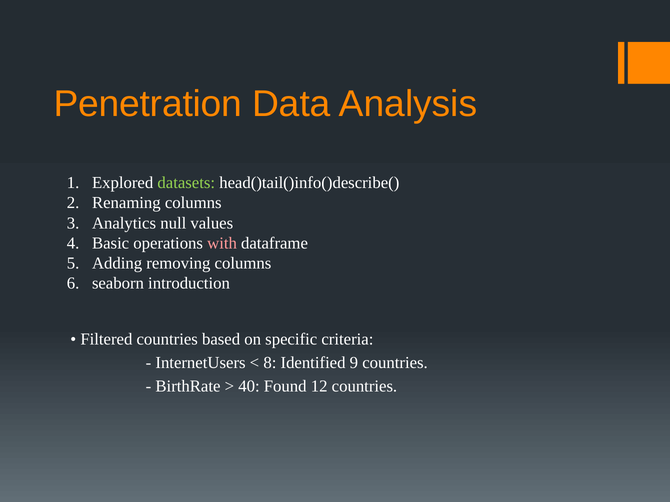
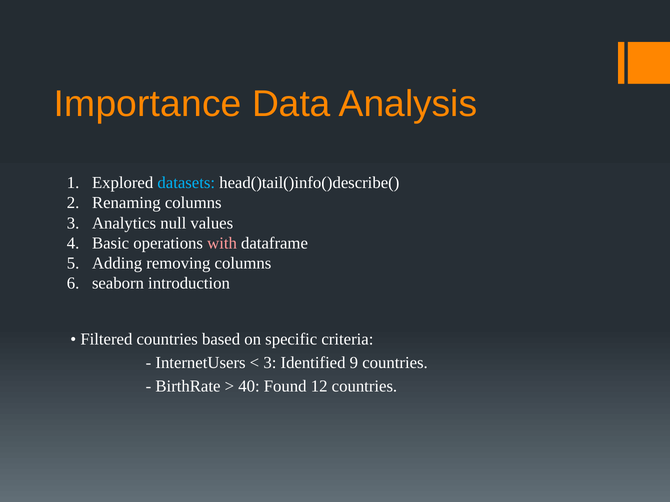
Penetration: Penetration -> Importance
datasets colour: light green -> light blue
8 at (270, 363): 8 -> 3
